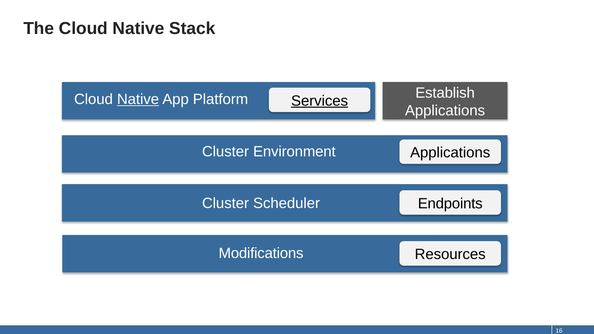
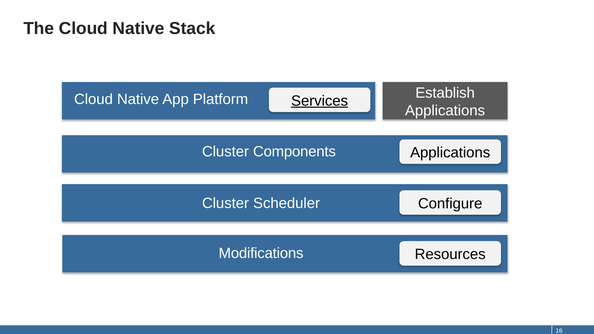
Native at (138, 99) underline: present -> none
Environment: Environment -> Components
Endpoints: Endpoints -> Configure
